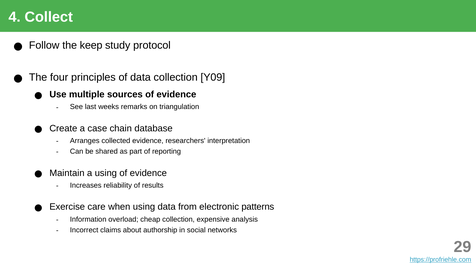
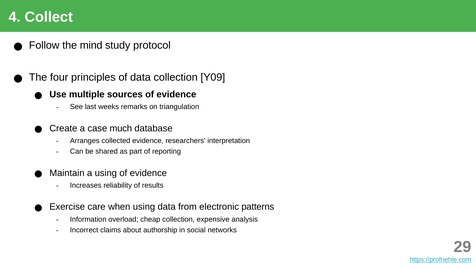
keep: keep -> mind
chain: chain -> much
